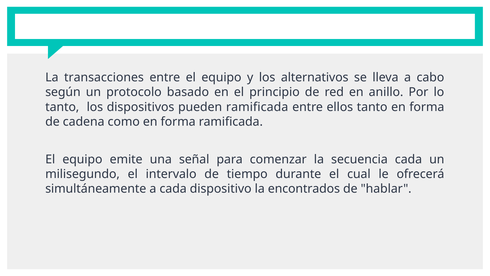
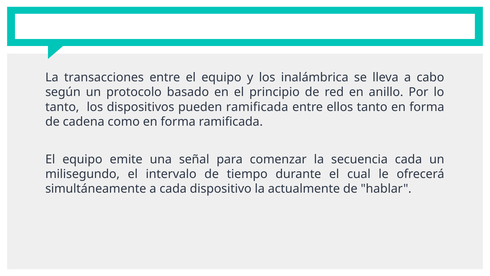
alternativos: alternativos -> inalámbrica
encontrados: encontrados -> actualmente
